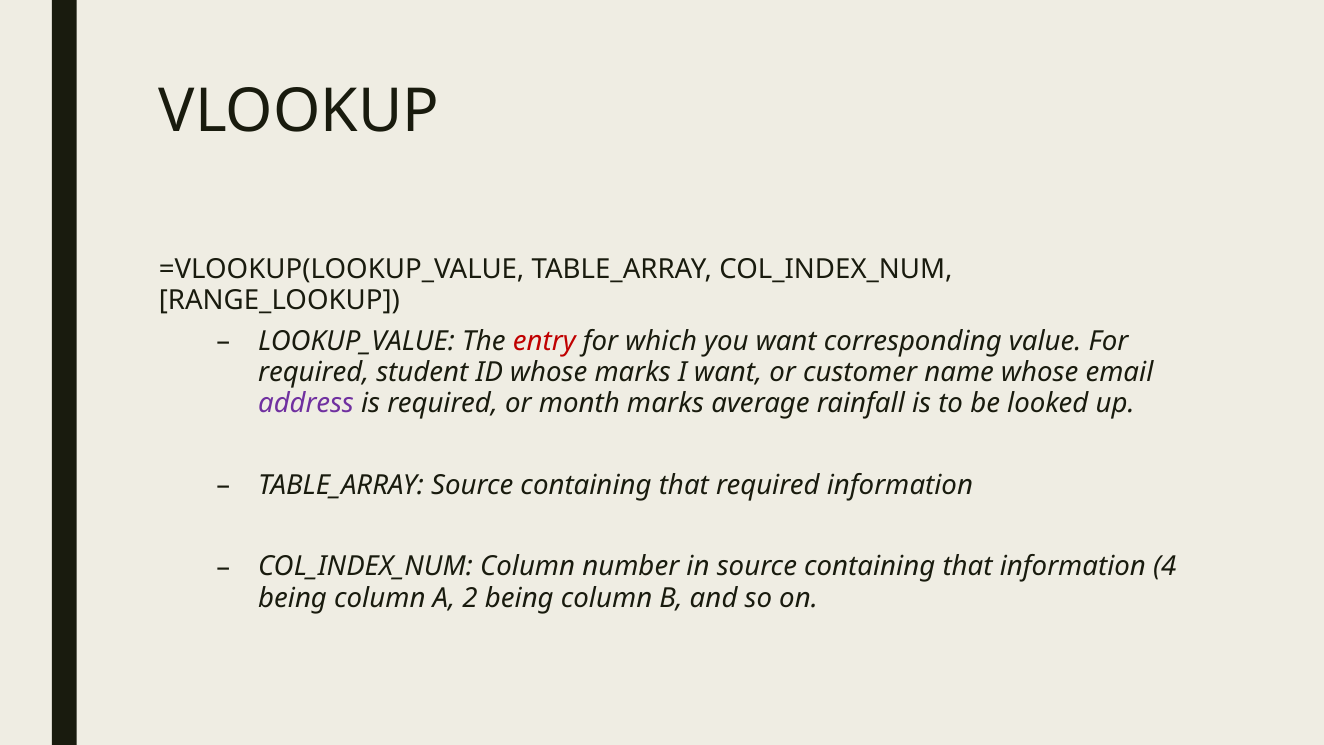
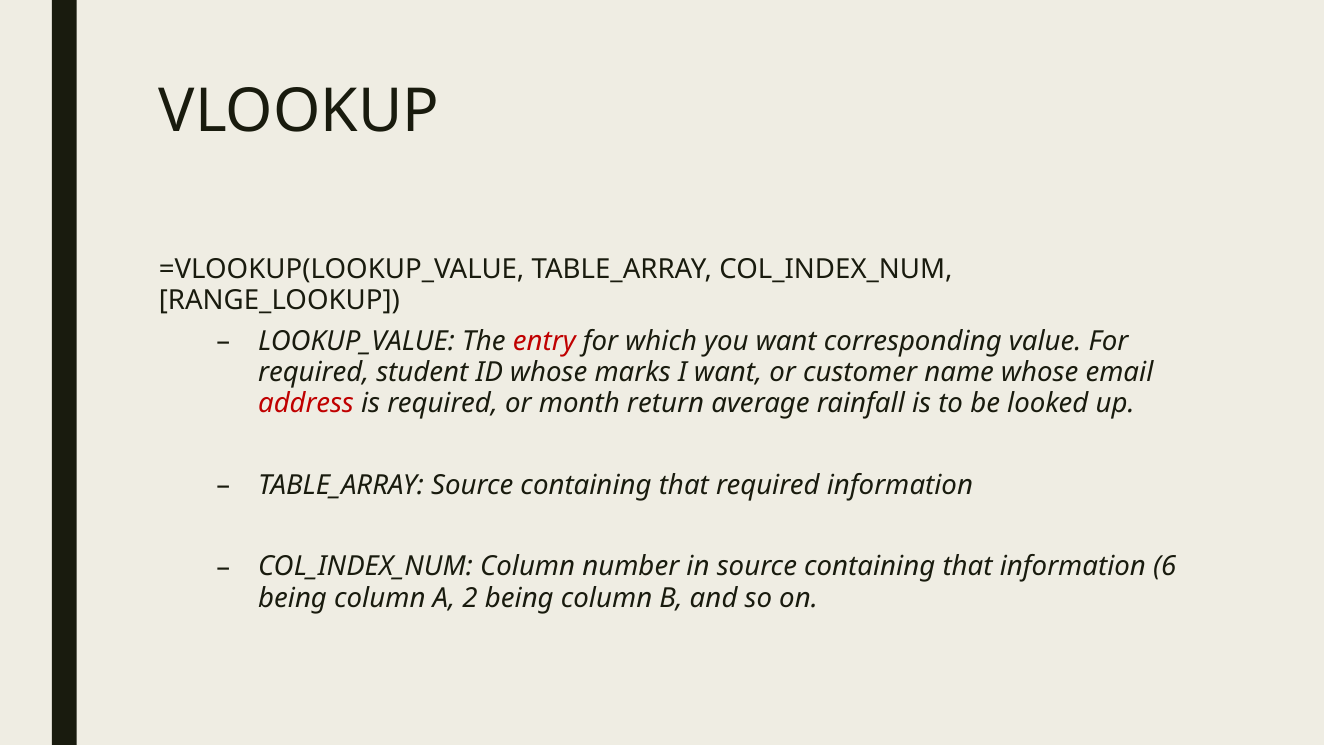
address colour: purple -> red
month marks: marks -> return
4: 4 -> 6
